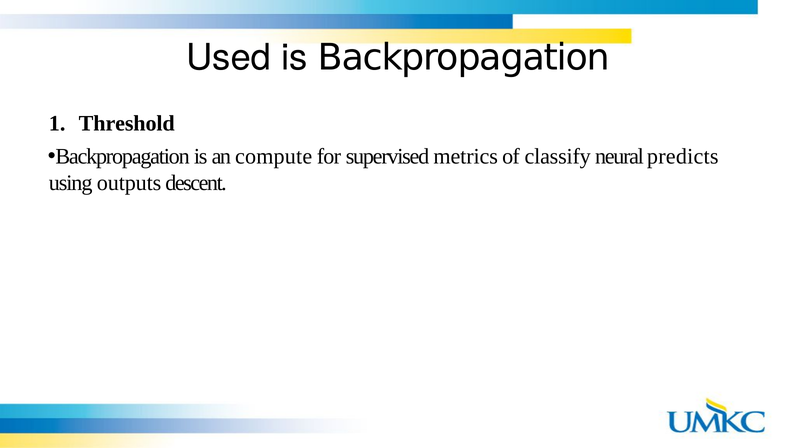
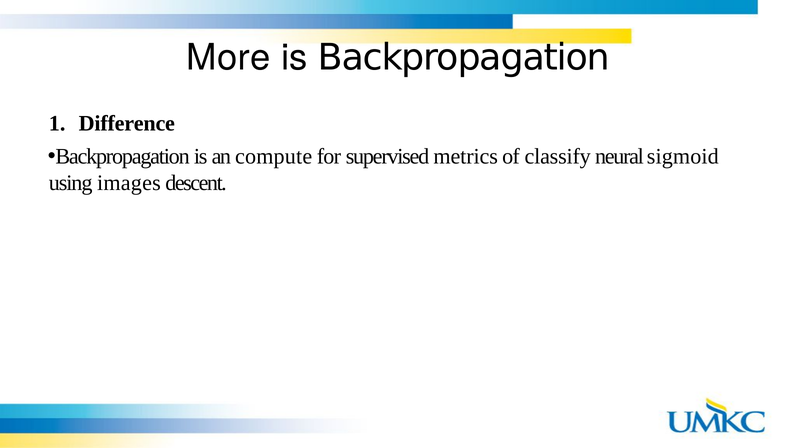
Used: Used -> More
Threshold: Threshold -> Difference
predicts: predicts -> sigmoid
outputs: outputs -> images
